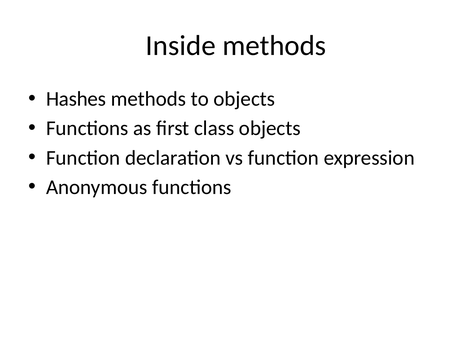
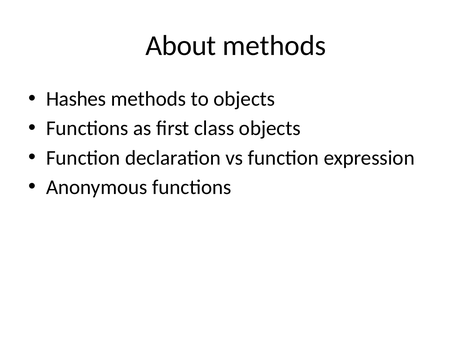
Inside: Inside -> About
